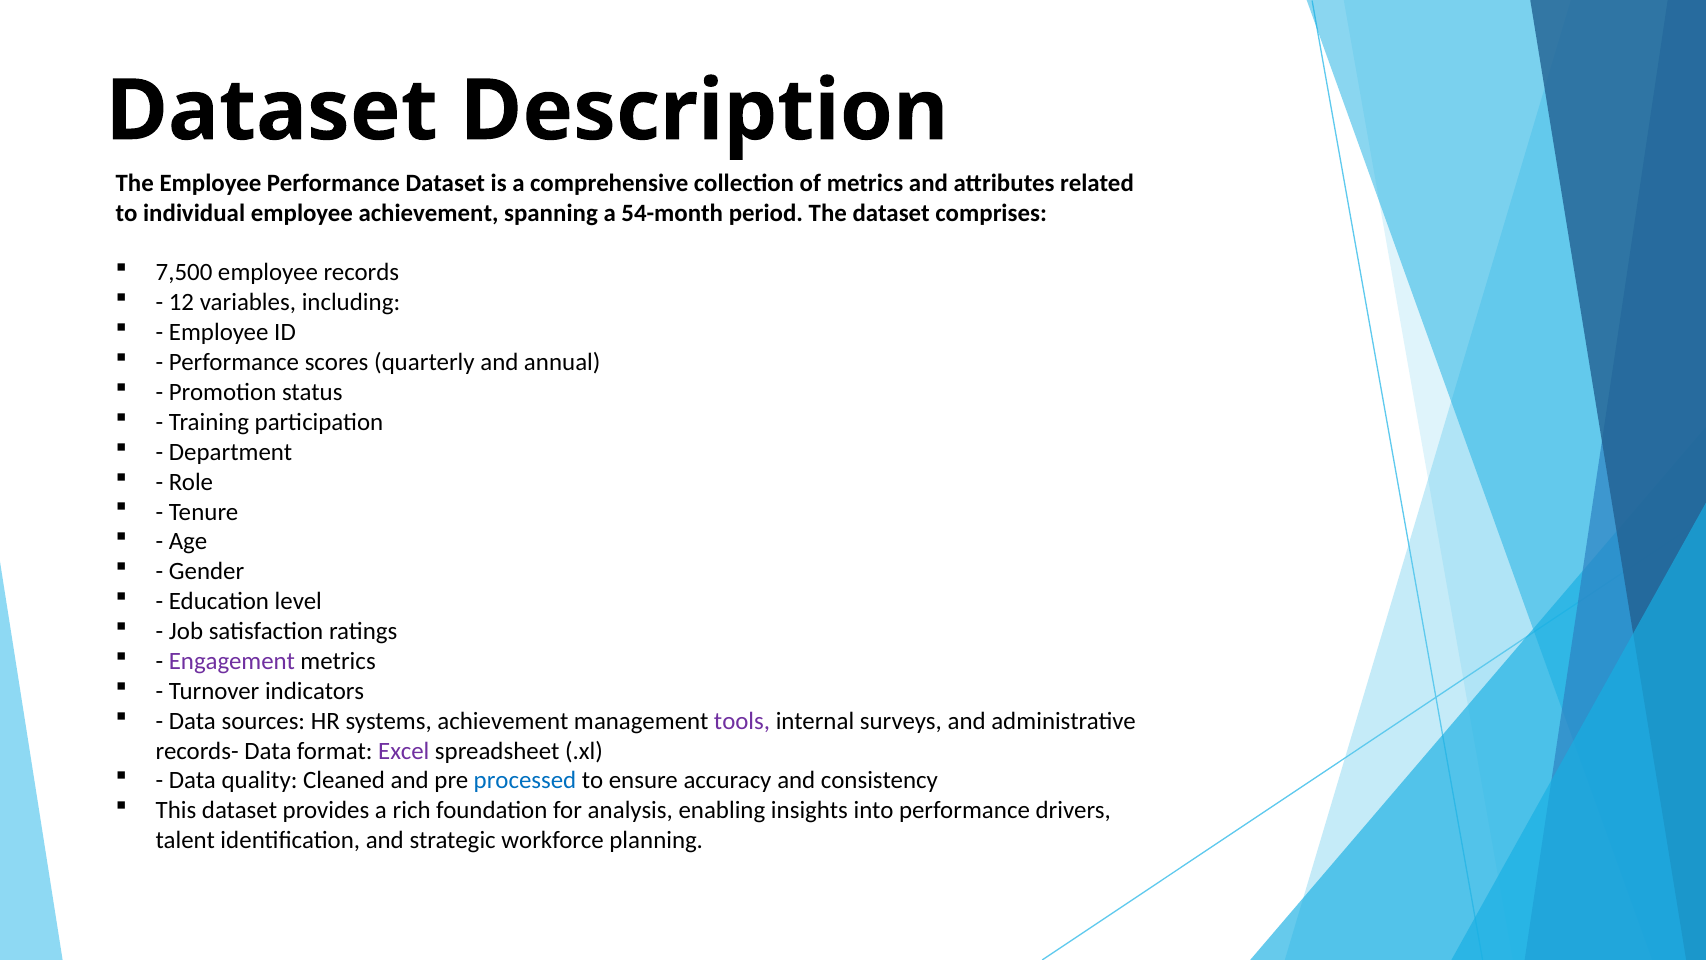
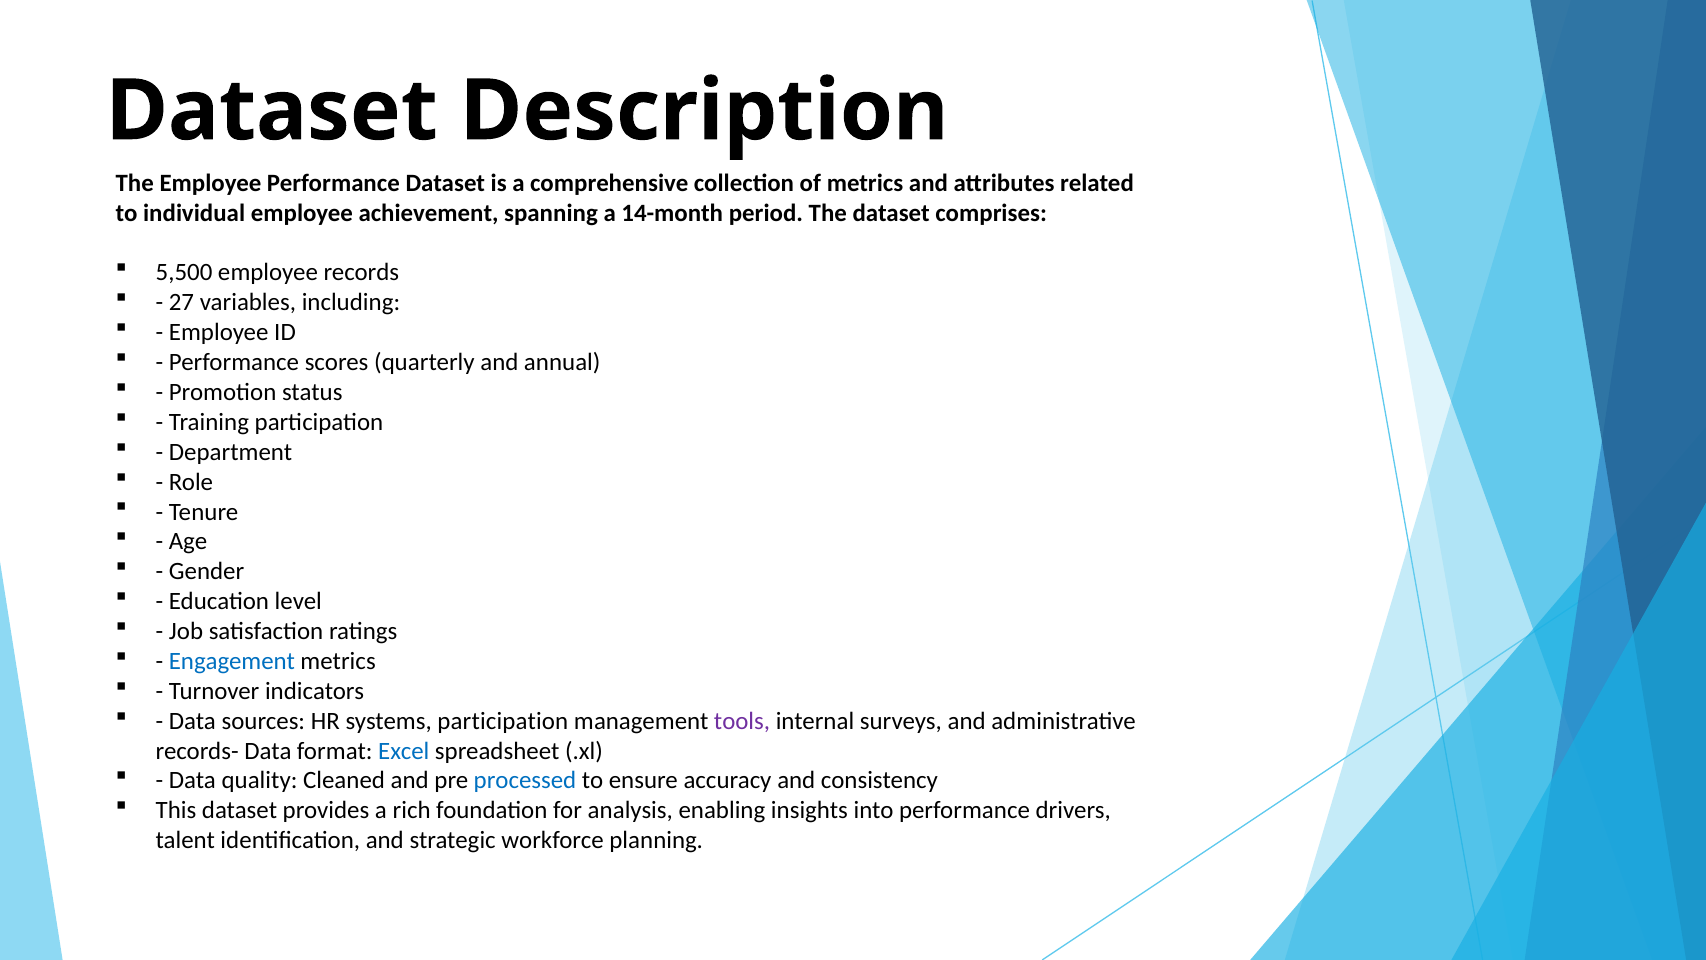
54-month: 54-month -> 14-month
7,500: 7,500 -> 5,500
12: 12 -> 27
Engagement colour: purple -> blue
systems achievement: achievement -> participation
Excel colour: purple -> blue
